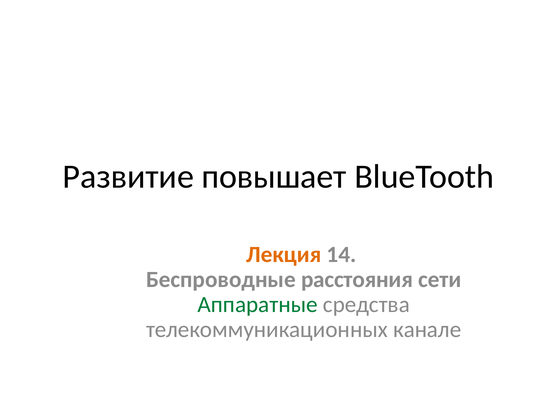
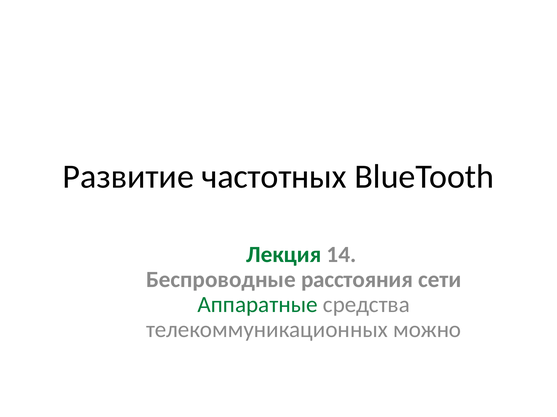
повышает: повышает -> частотных
Лекция colour: orange -> green
канале: канале -> можно
